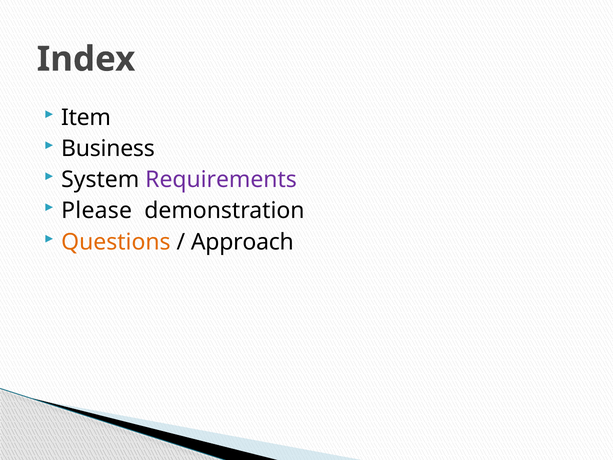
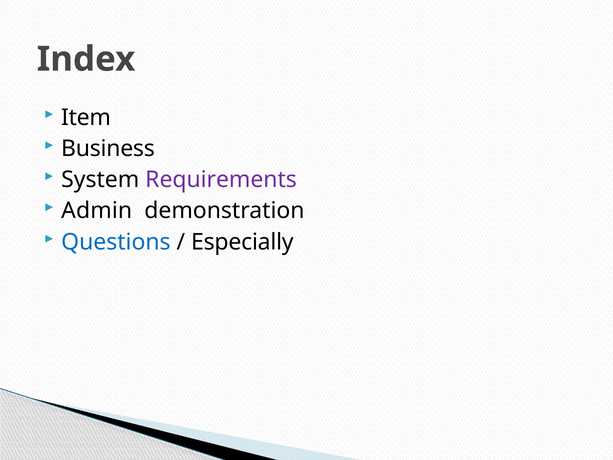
Please: Please -> Admin
Questions colour: orange -> blue
Approach: Approach -> Especially
